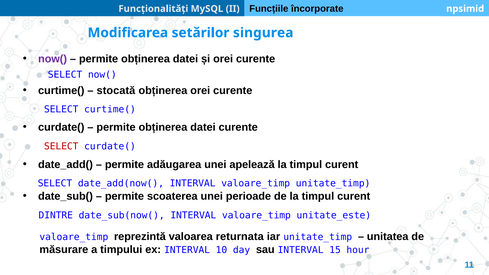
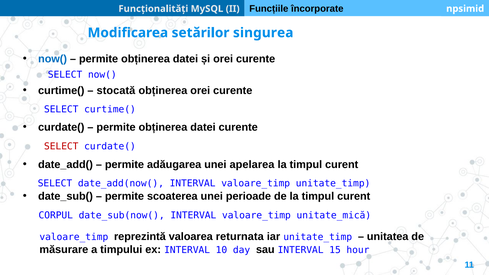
now( at (53, 59) colour: purple -> blue
apelează: apelează -> apelarea
DINTRE: DINTRE -> CORPUL
unitate_este: unitate_este -> unitate_mică
